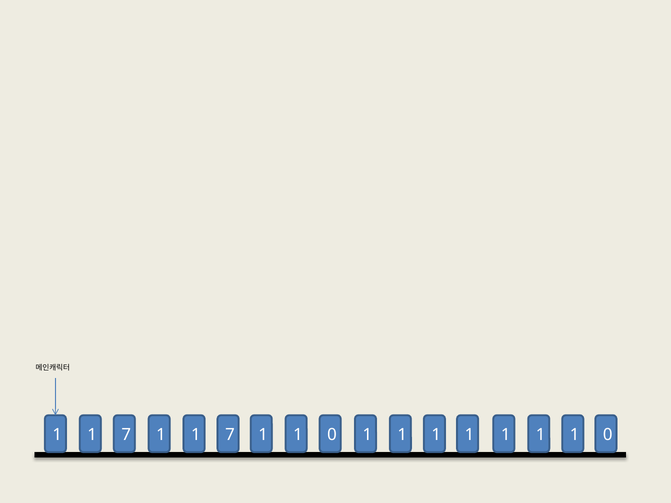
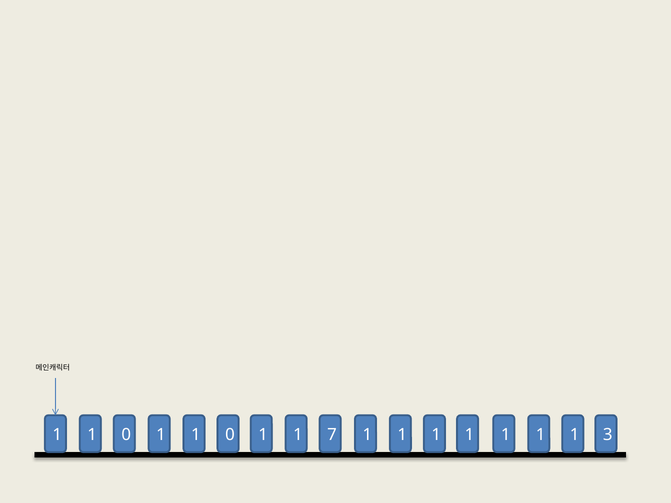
7 at (126, 435): 7 -> 0
1 1 7: 7 -> 0
0 at (332, 435): 0 -> 7
1 1 1 0: 0 -> 3
